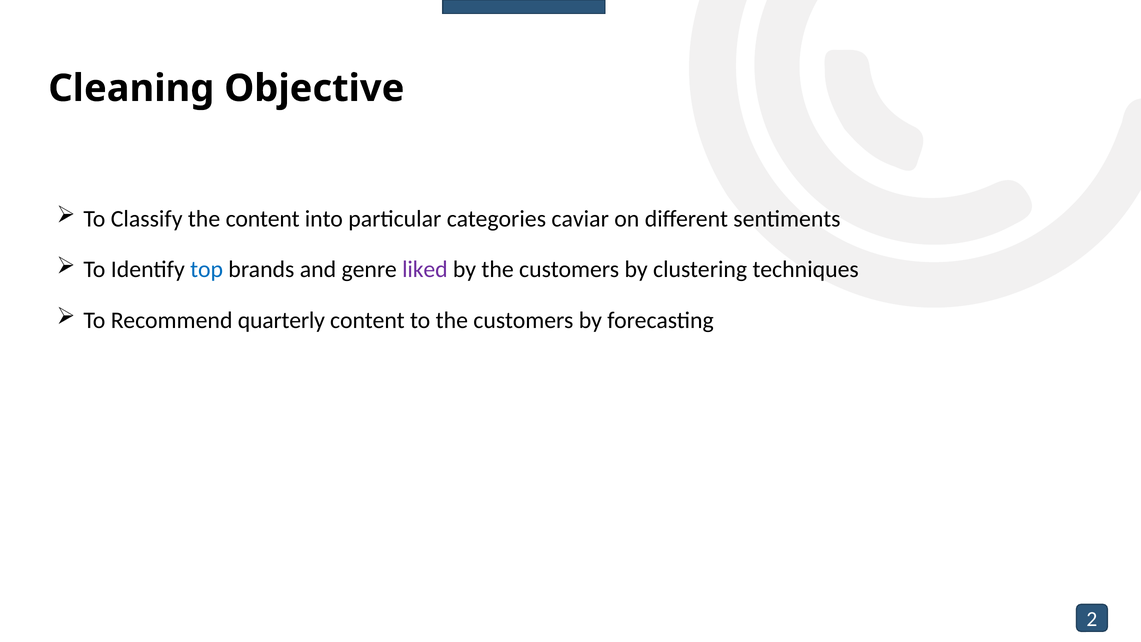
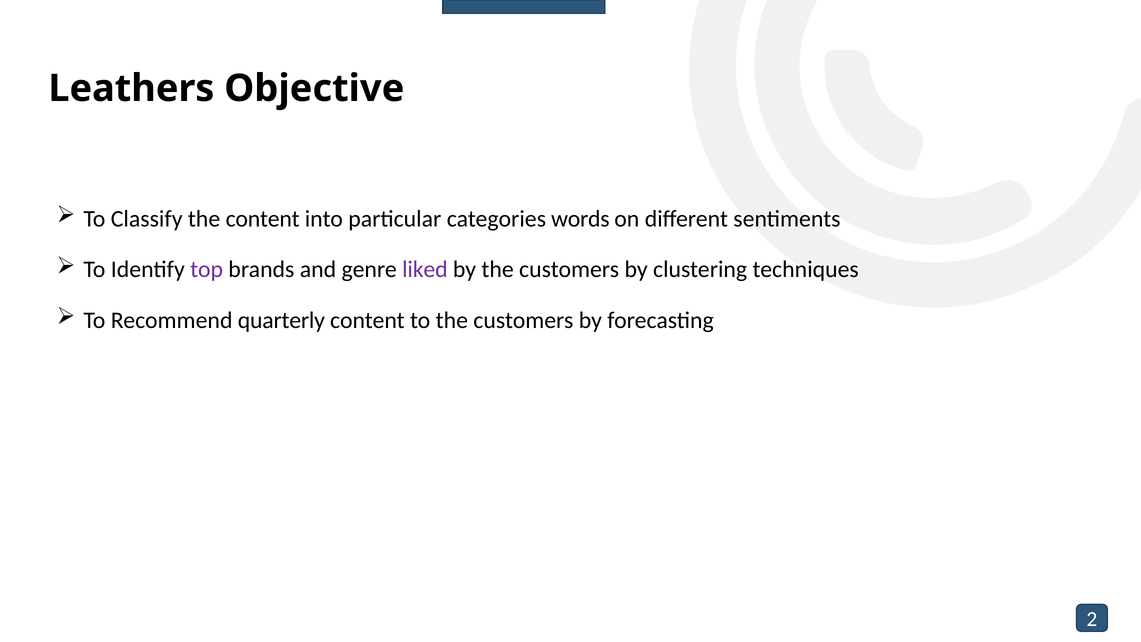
Cleaning: Cleaning -> Leathers
caviar: caviar -> words
top colour: blue -> purple
